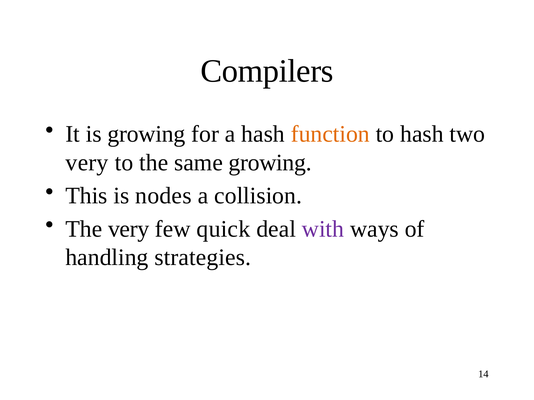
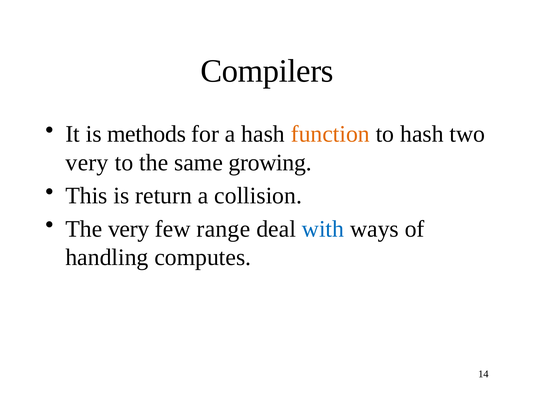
is growing: growing -> methods
nodes: nodes -> return
quick: quick -> range
with colour: purple -> blue
strategies: strategies -> computes
